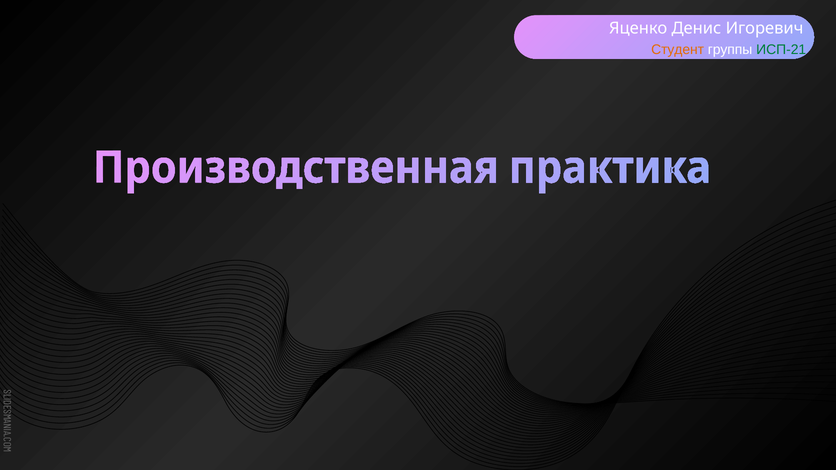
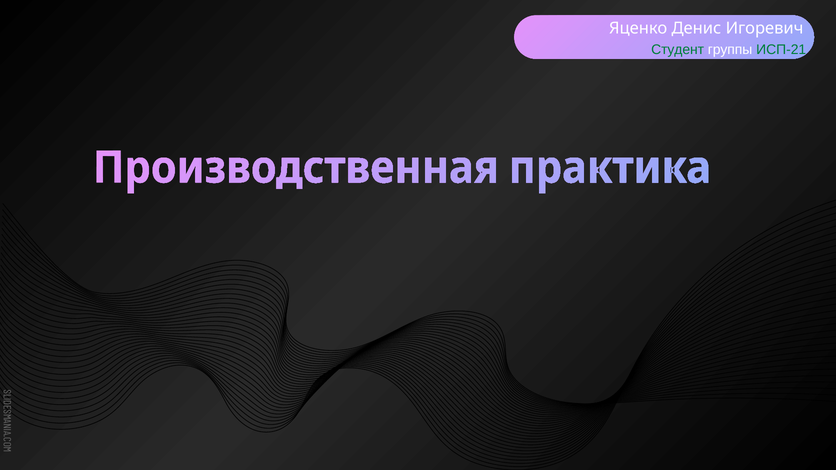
Студент colour: orange -> green
